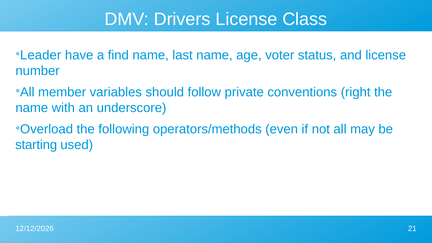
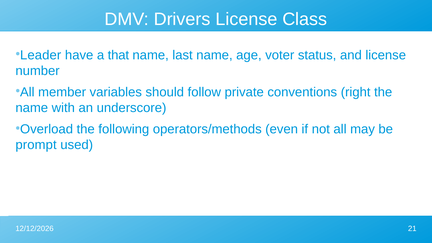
find: find -> that
starting: starting -> prompt
